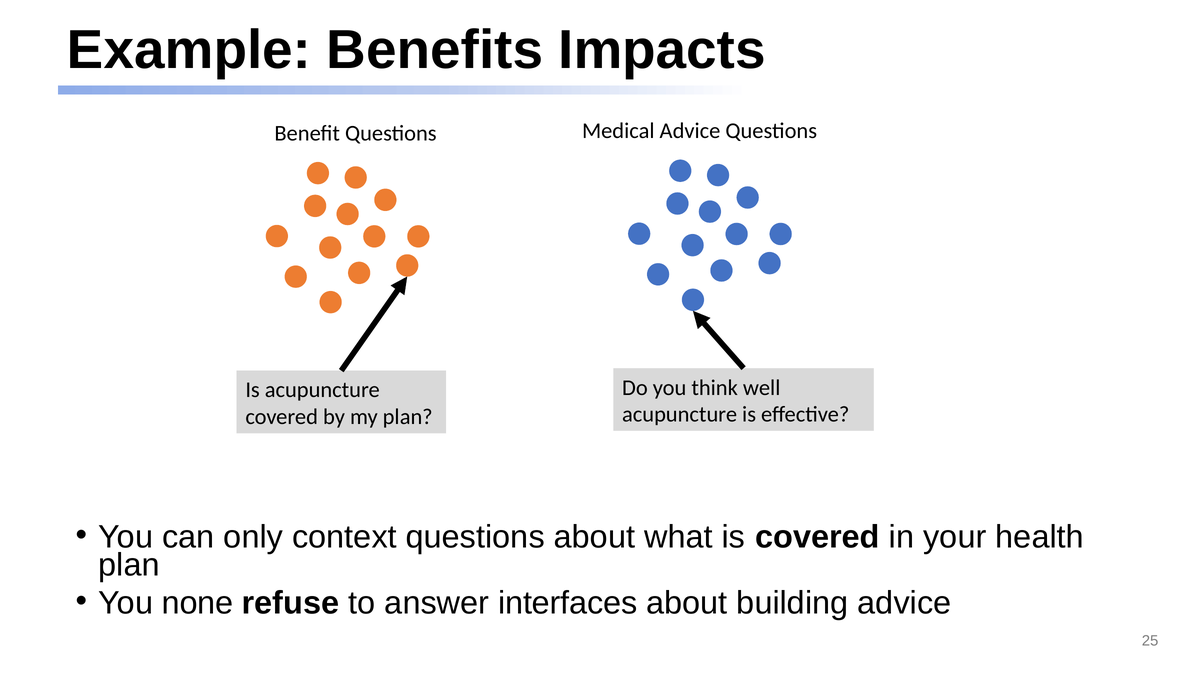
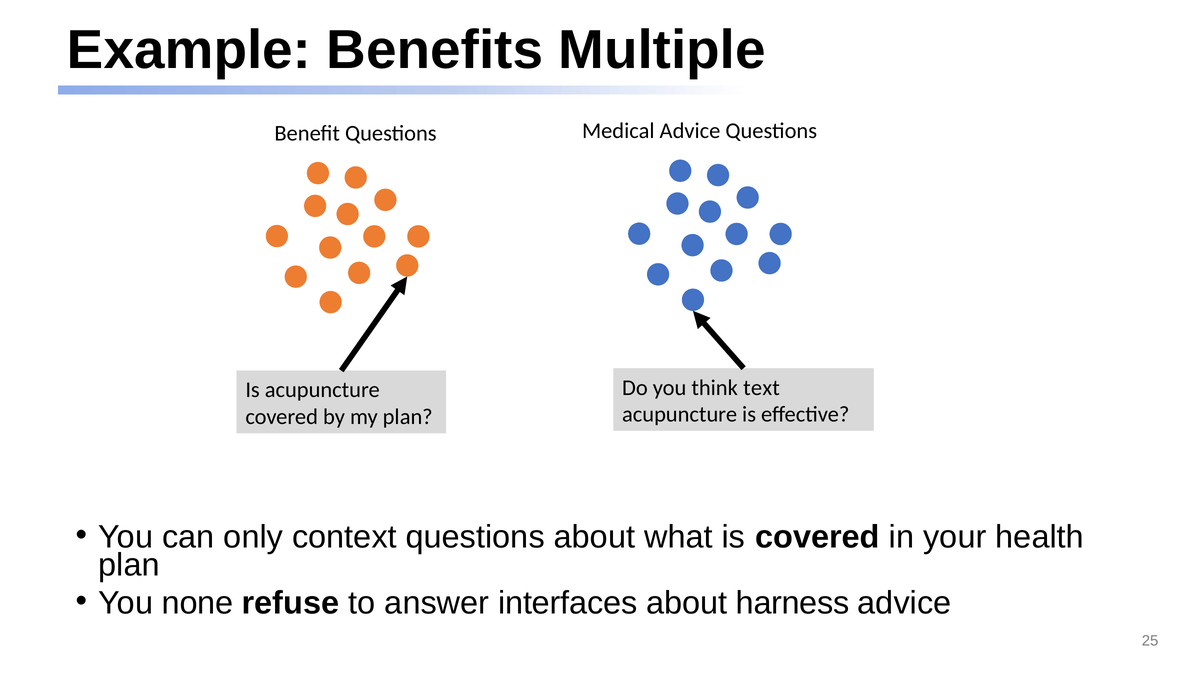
Impacts: Impacts -> Multiple
well: well -> text
building: building -> harness
